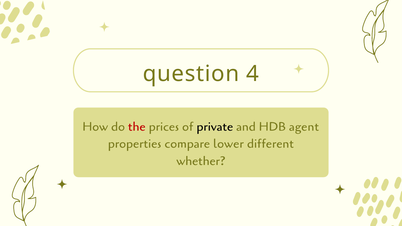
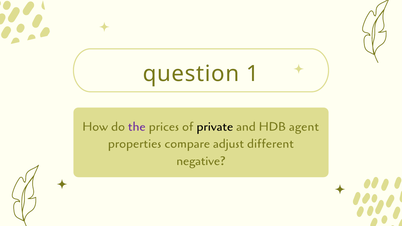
4: 4 -> 1
the colour: red -> purple
lower: lower -> adjust
whether: whether -> negative
